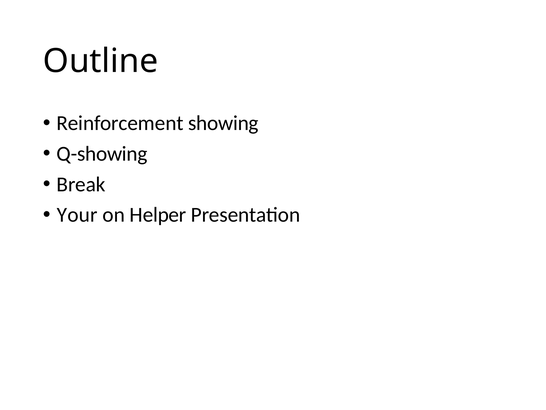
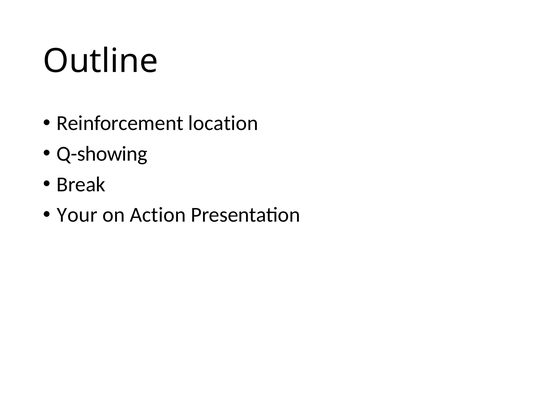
showing: showing -> location
Helper: Helper -> Action
